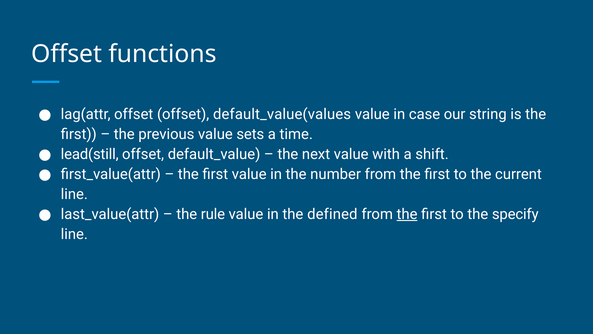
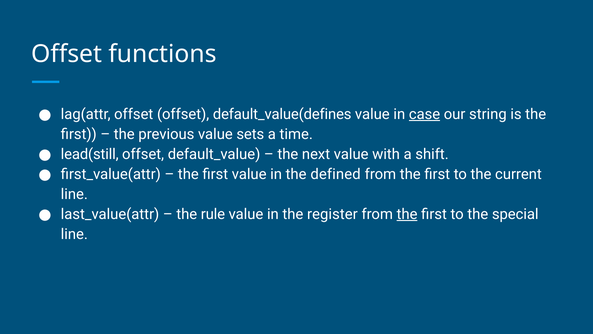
default_value(values: default_value(values -> default_value(defines
case underline: none -> present
number: number -> defined
defined: defined -> register
specify: specify -> special
